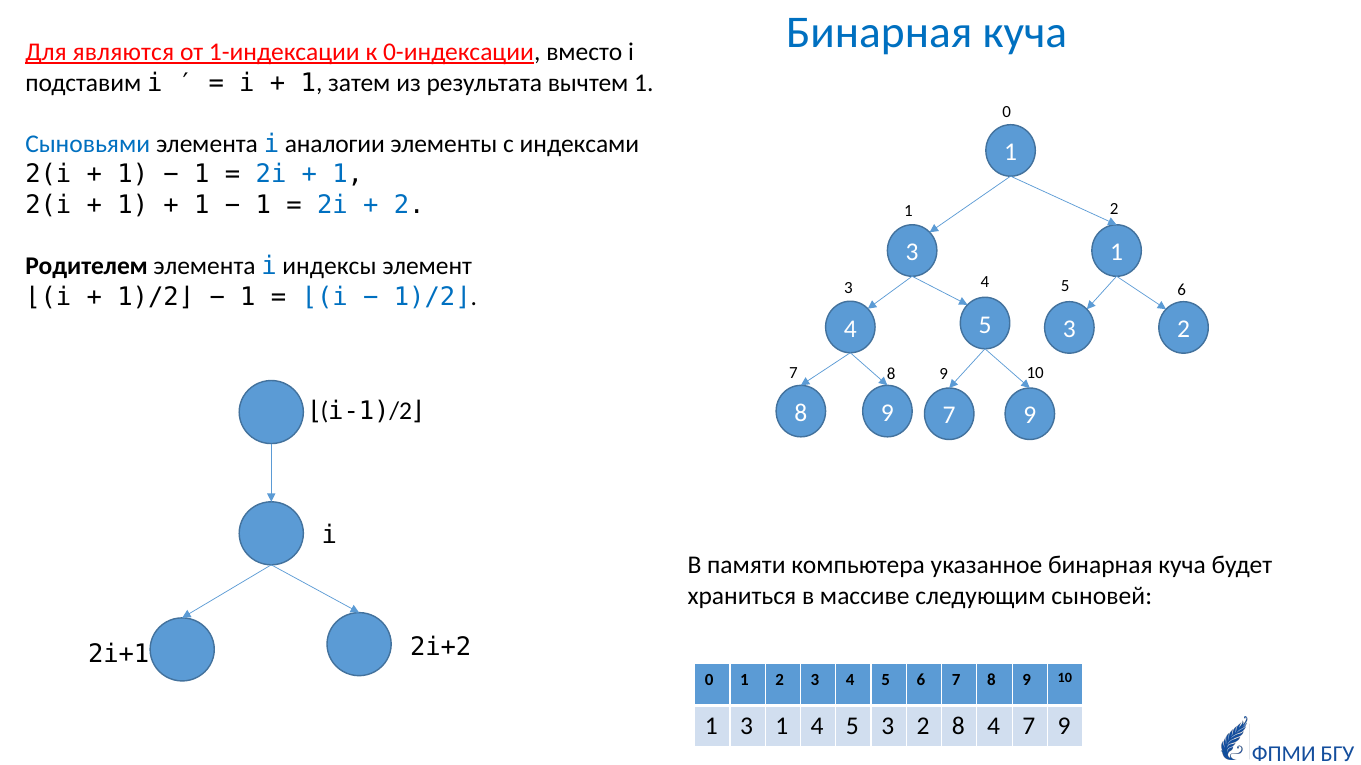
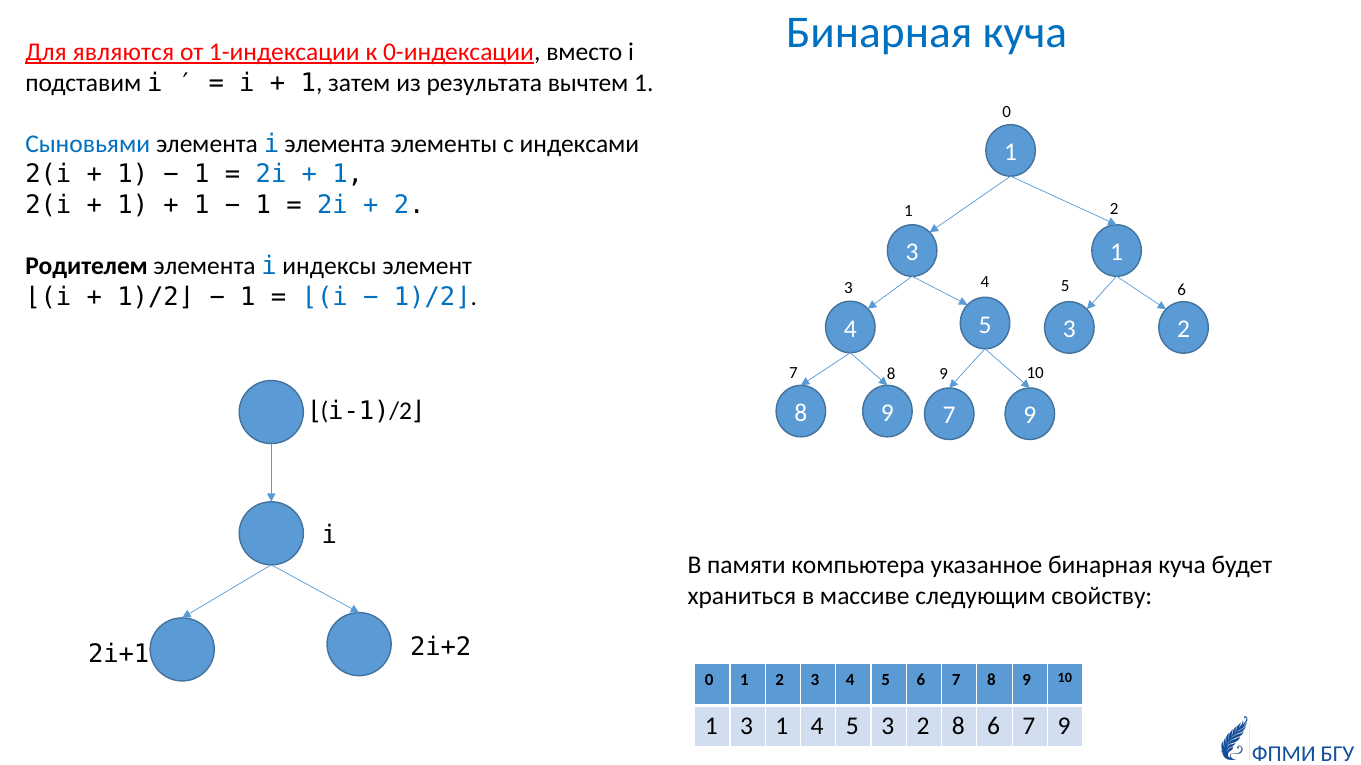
i аналогии: аналогии -> элемента
сыновей: сыновей -> свойству
8 4: 4 -> 6
